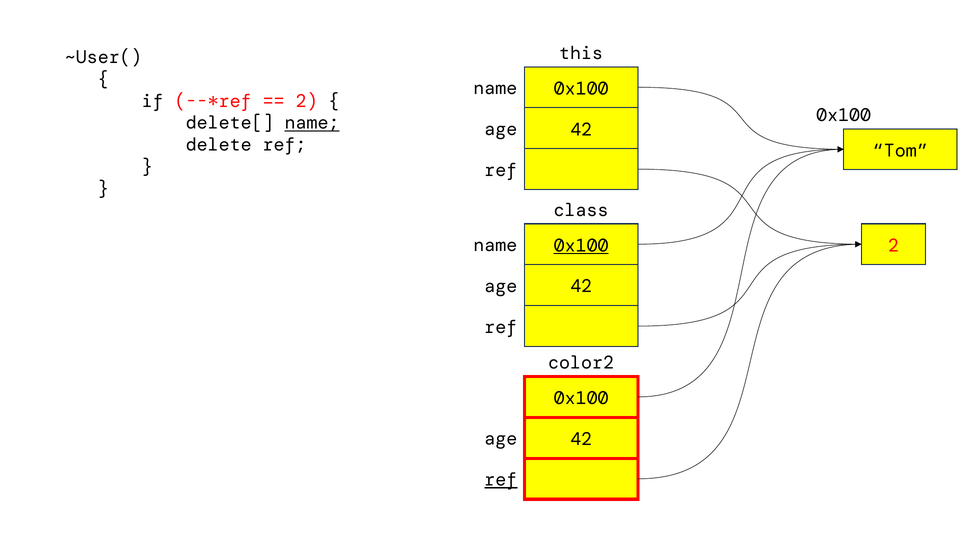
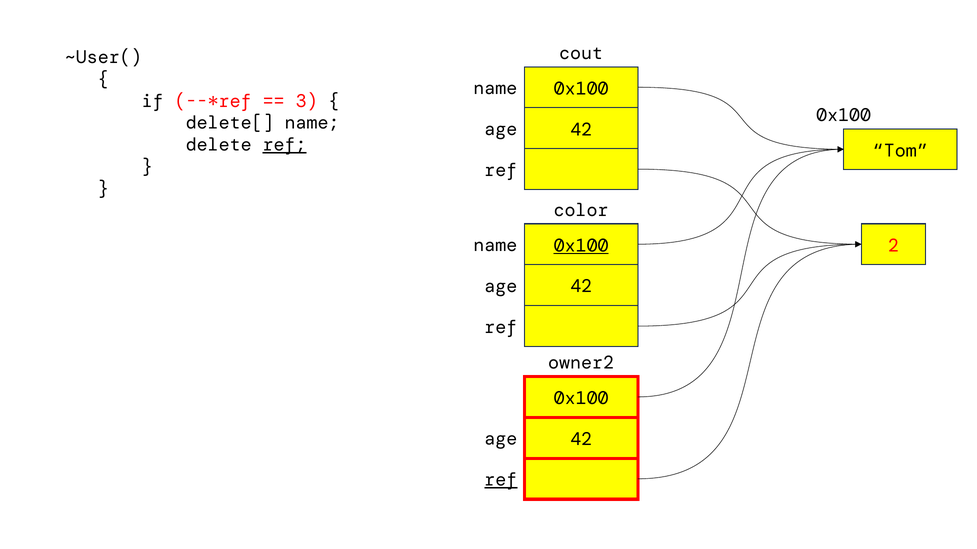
this: this -> cout
2 at (307, 101): 2 -> 3
name at (312, 123) underline: present -> none
ref at (285, 145) underline: none -> present
class: class -> color
color2: color2 -> owner2
